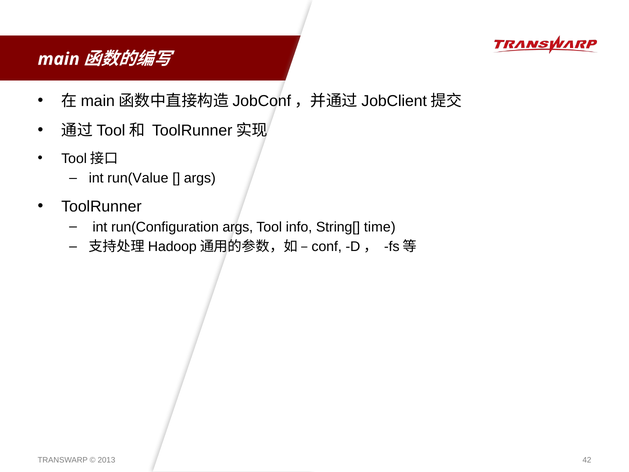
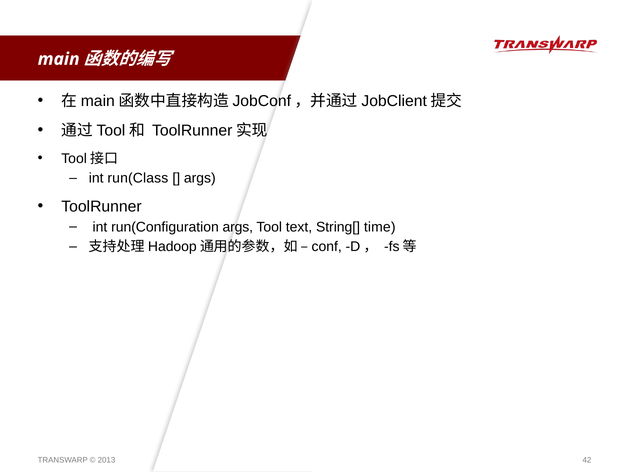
run(Value: run(Value -> run(Class
info: info -> text
